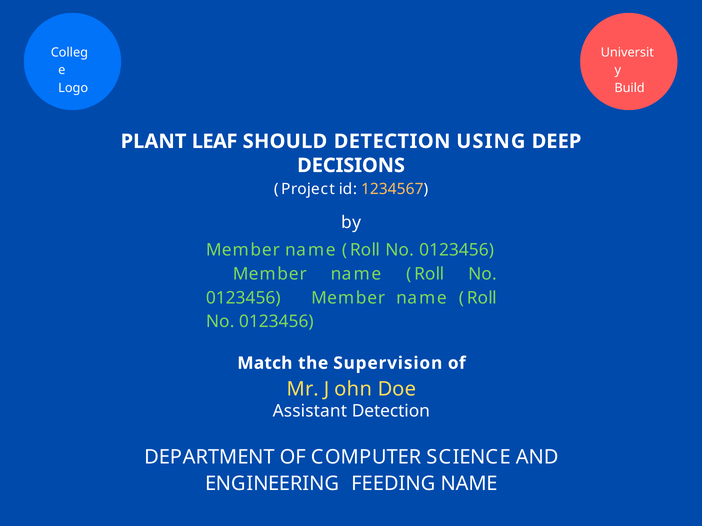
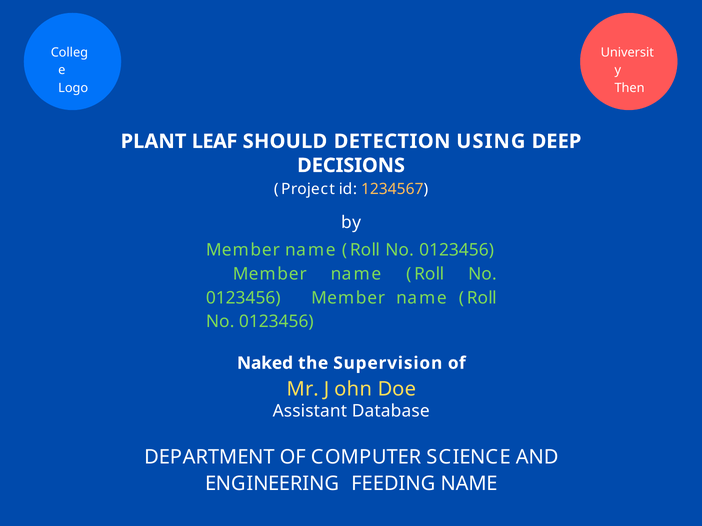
Build: Build -> Then
Match: Match -> Naked
Assistant Detection: Detection -> Database
